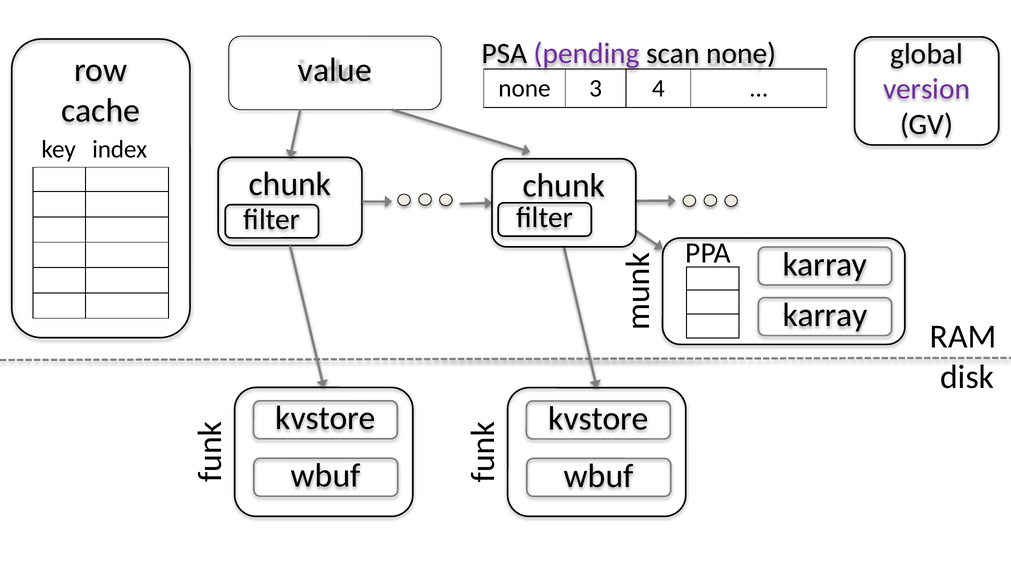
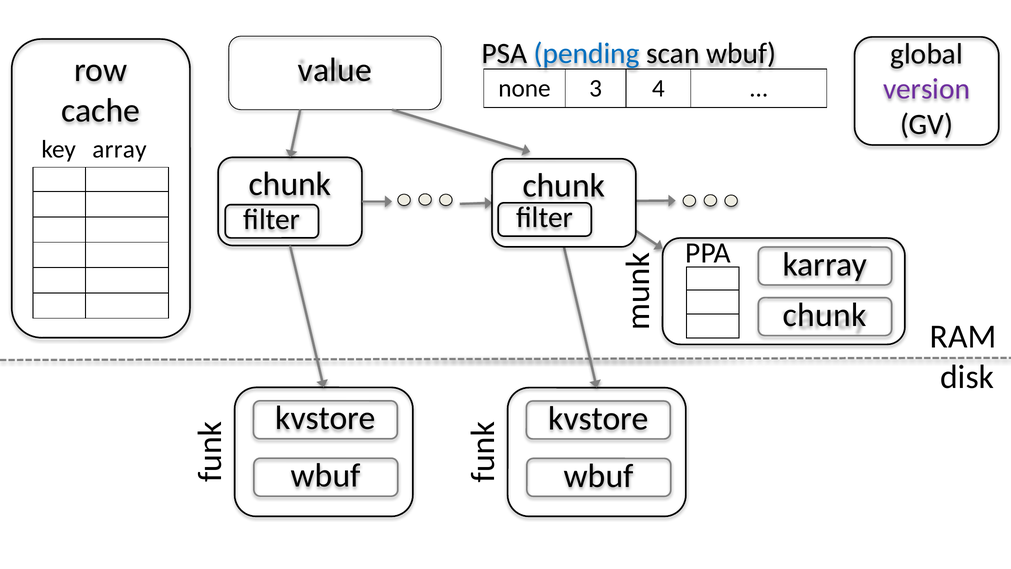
pending colour: purple -> blue
scan none: none -> wbuf
index: index -> array
karray at (825, 315): karray -> chunk
